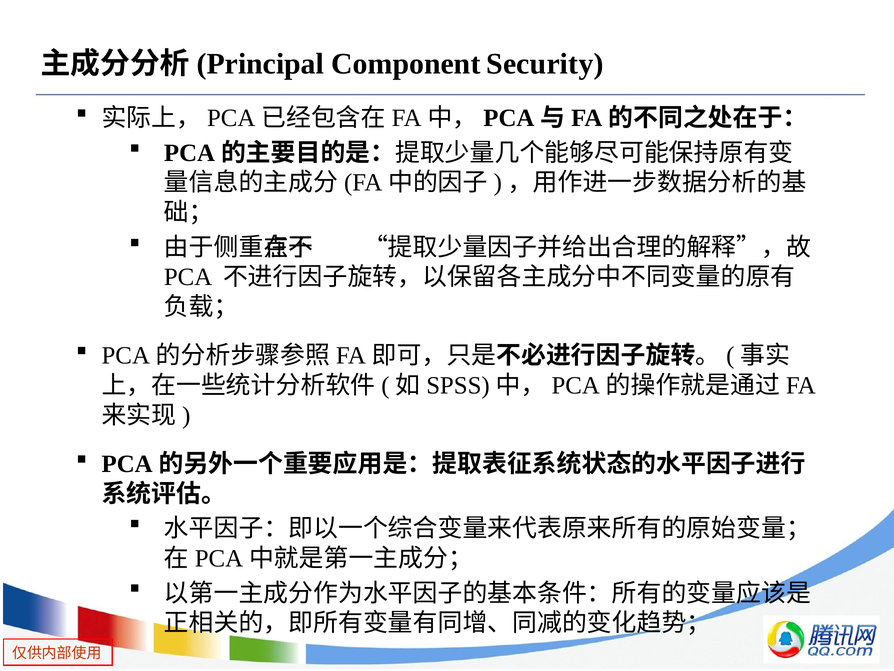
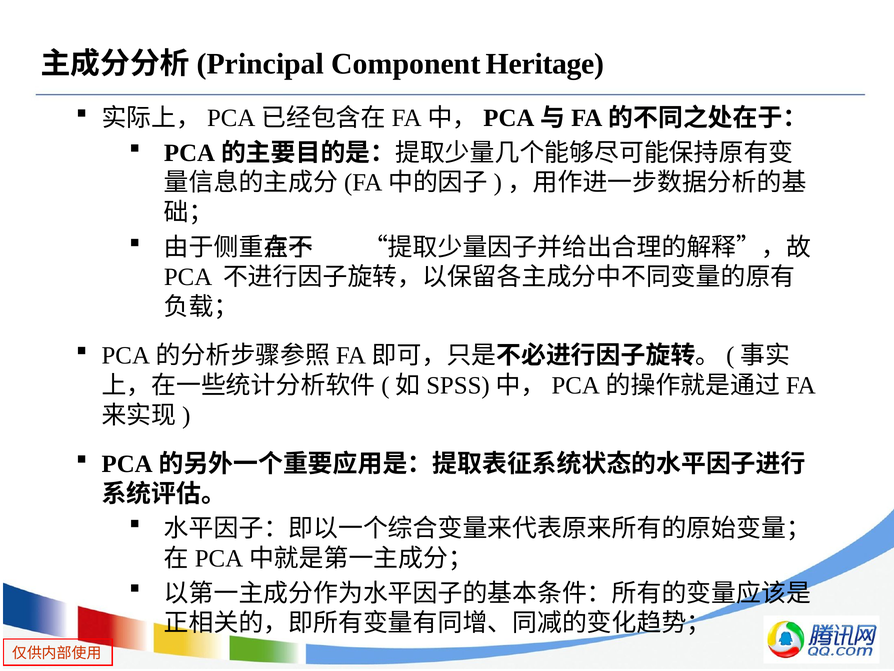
Security: Security -> Heritage
